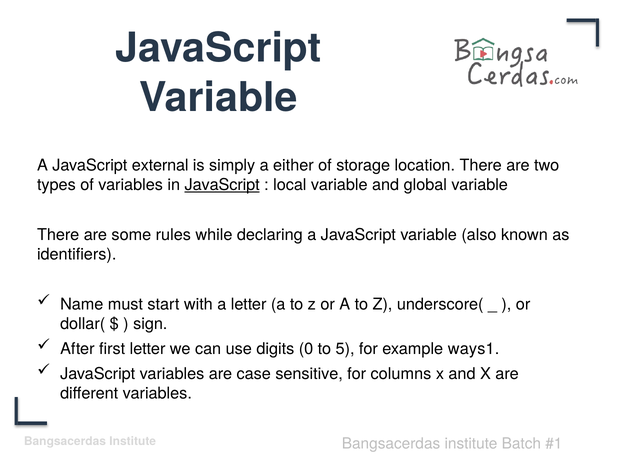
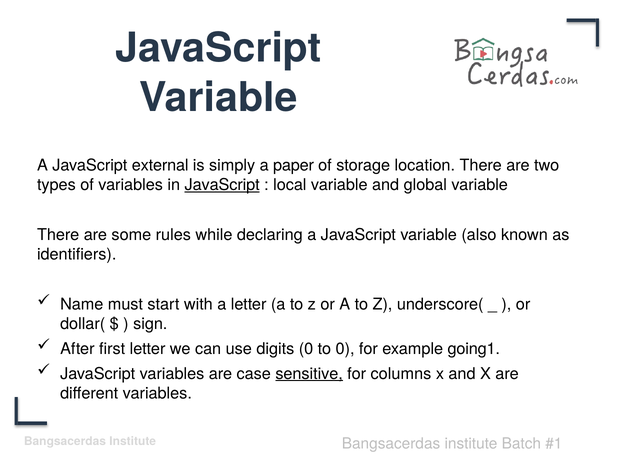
either: either -> paper
to 5: 5 -> 0
ways1: ways1 -> going1
sensitive underline: none -> present
